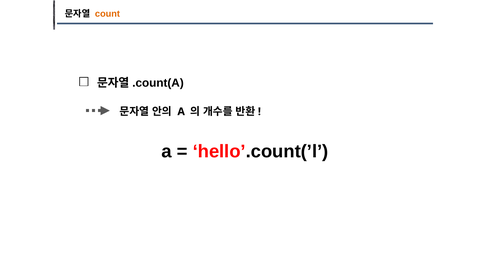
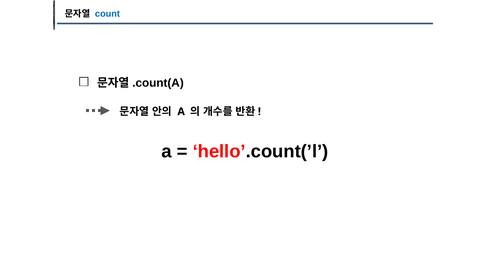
count colour: orange -> blue
